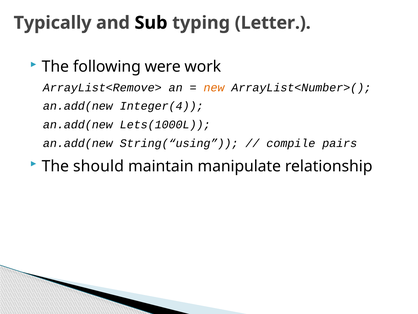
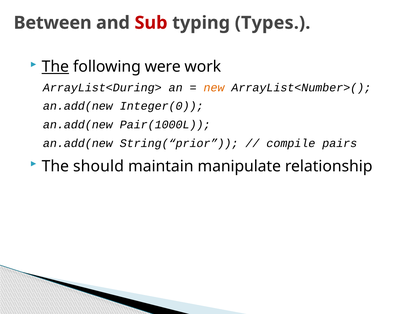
Typically: Typically -> Between
Sub colour: black -> red
Letter: Letter -> Types
The at (55, 67) underline: none -> present
ArrayList<Remove>: ArrayList<Remove> -> ArrayList<During>
Integer(4: Integer(4 -> Integer(0
Lets(1000L: Lets(1000L -> Pair(1000L
String(“using: String(“using -> String(“prior
